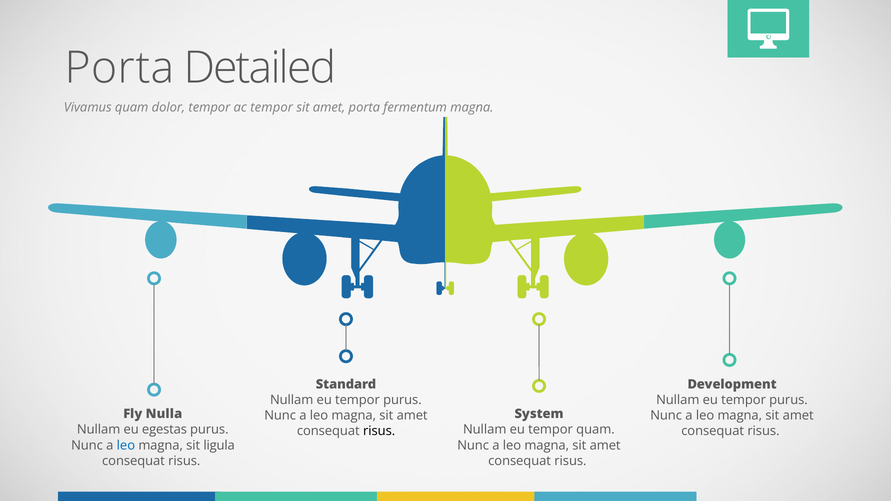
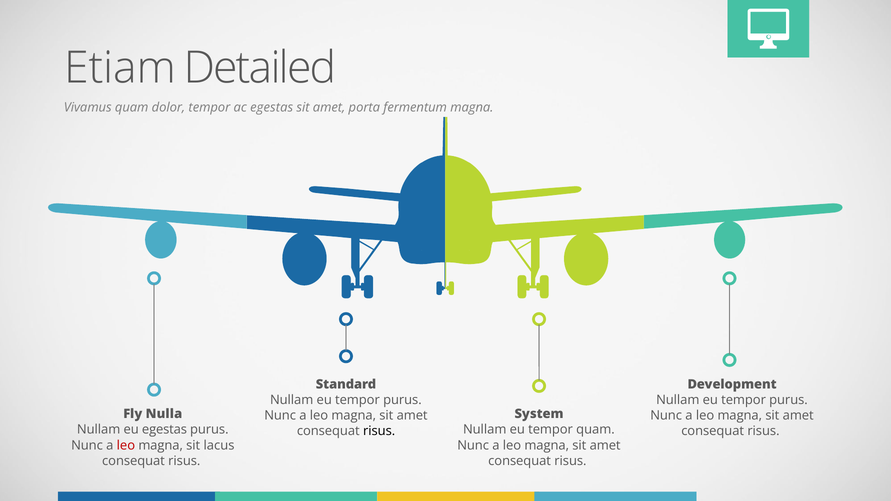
Porta at (120, 68): Porta -> Etiam
ac tempor: tempor -> egestas
leo at (126, 445) colour: blue -> red
ligula: ligula -> lacus
